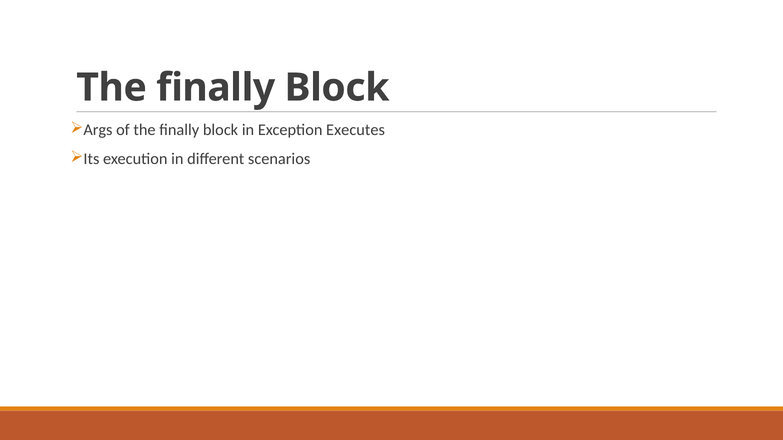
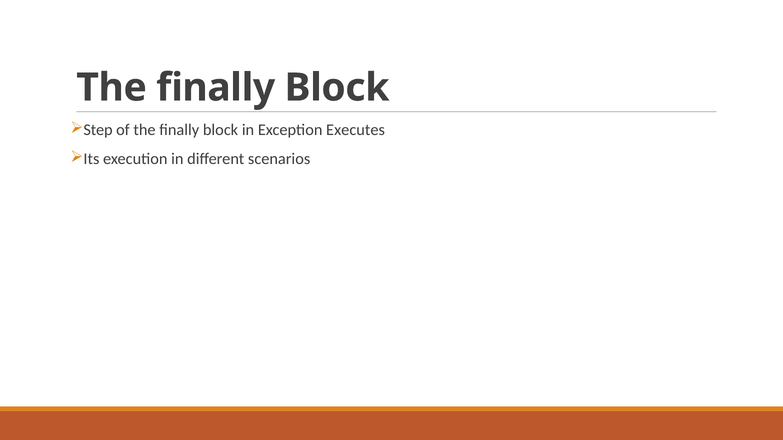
Args: Args -> Step
